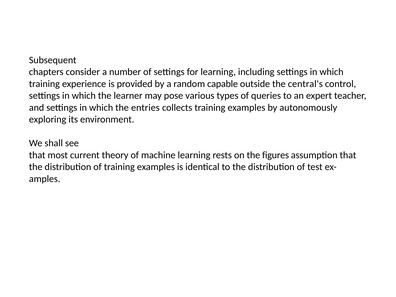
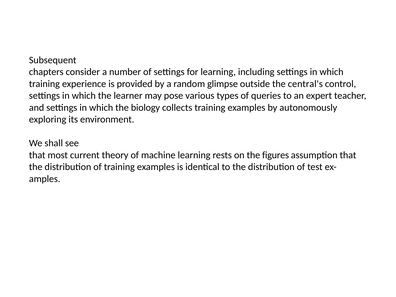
capable: capable -> glimpse
entries: entries -> biology
